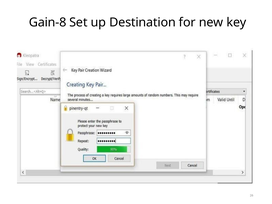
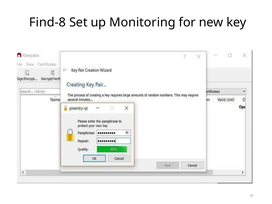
Gain-8: Gain-8 -> Find-8
Destination: Destination -> Monitoring
